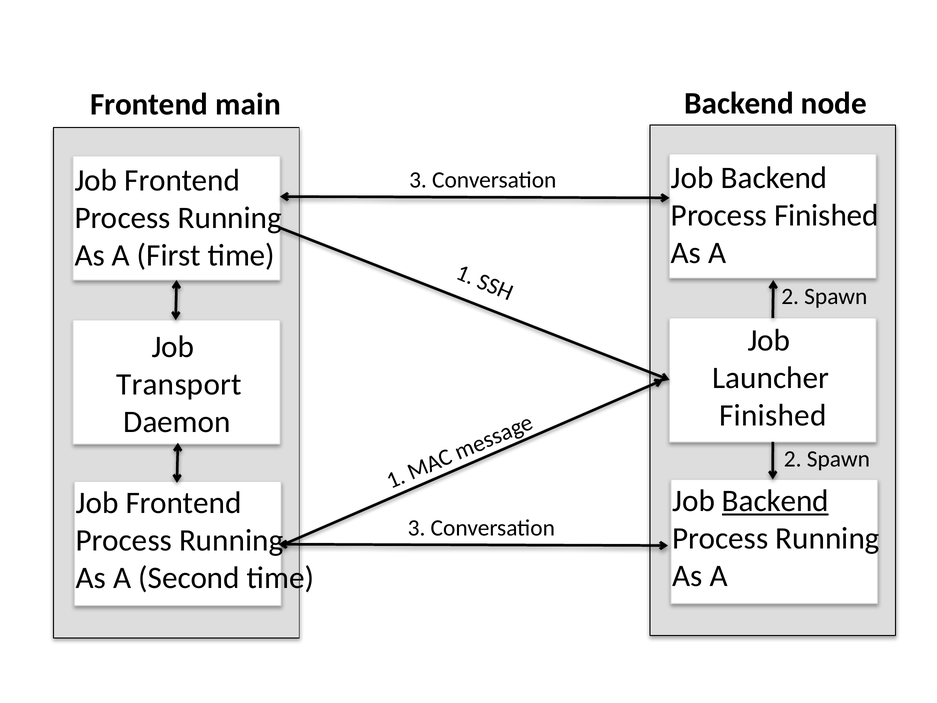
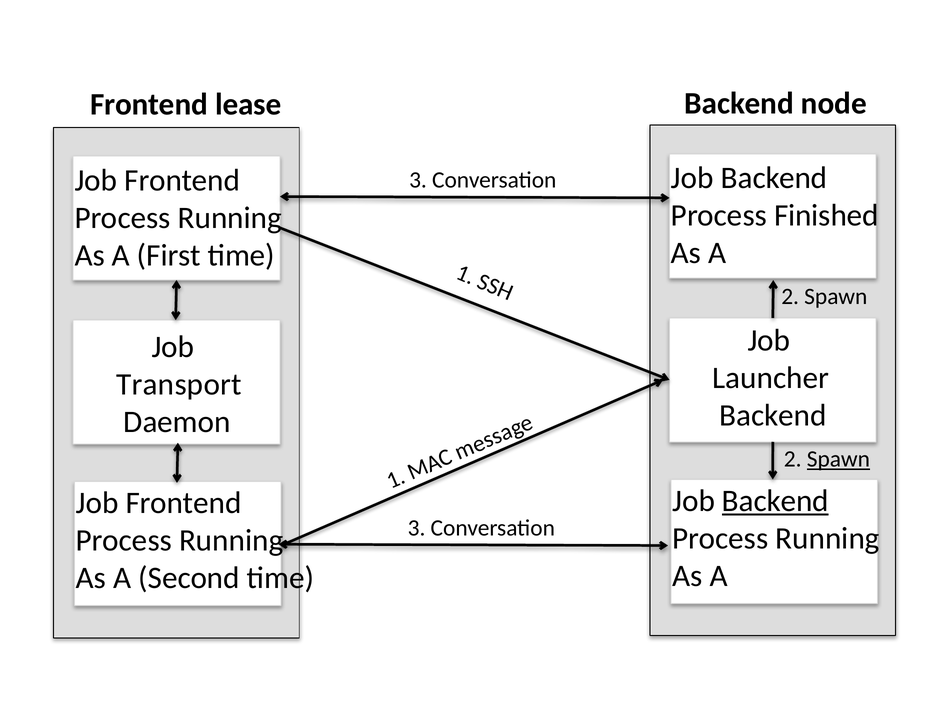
main: main -> lease
Finished at (773, 415): Finished -> Backend
Spawn at (838, 459) underline: none -> present
